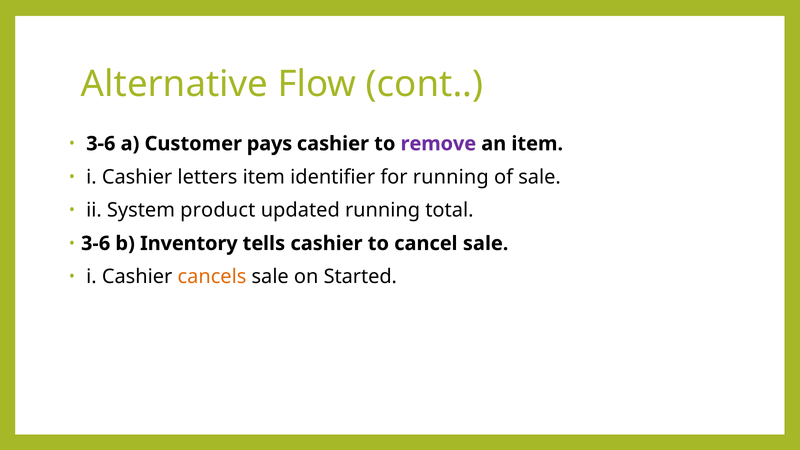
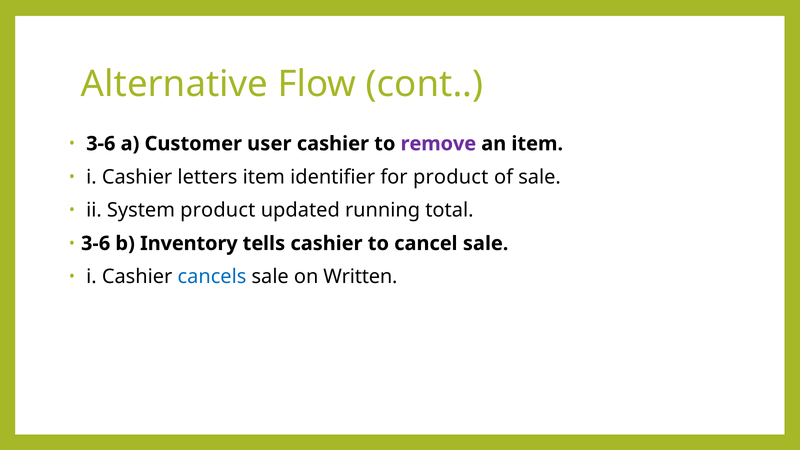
pays: pays -> user
for running: running -> product
cancels colour: orange -> blue
Started: Started -> Written
